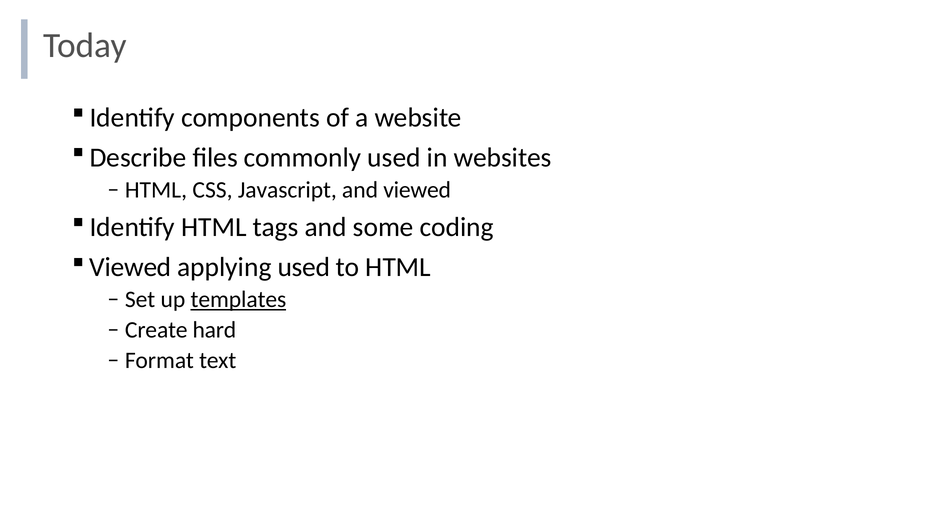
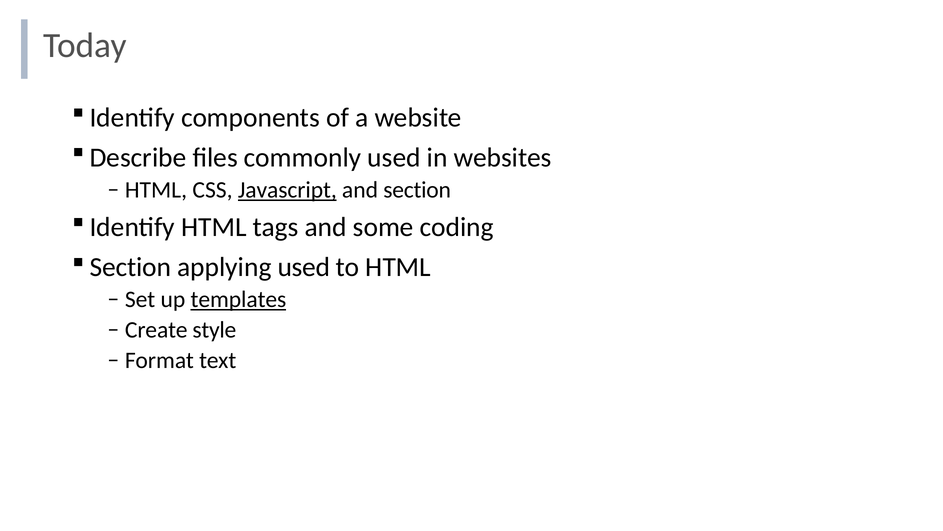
Javascript underline: none -> present
and viewed: viewed -> section
Viewed at (130, 267): Viewed -> Section
hard: hard -> style
